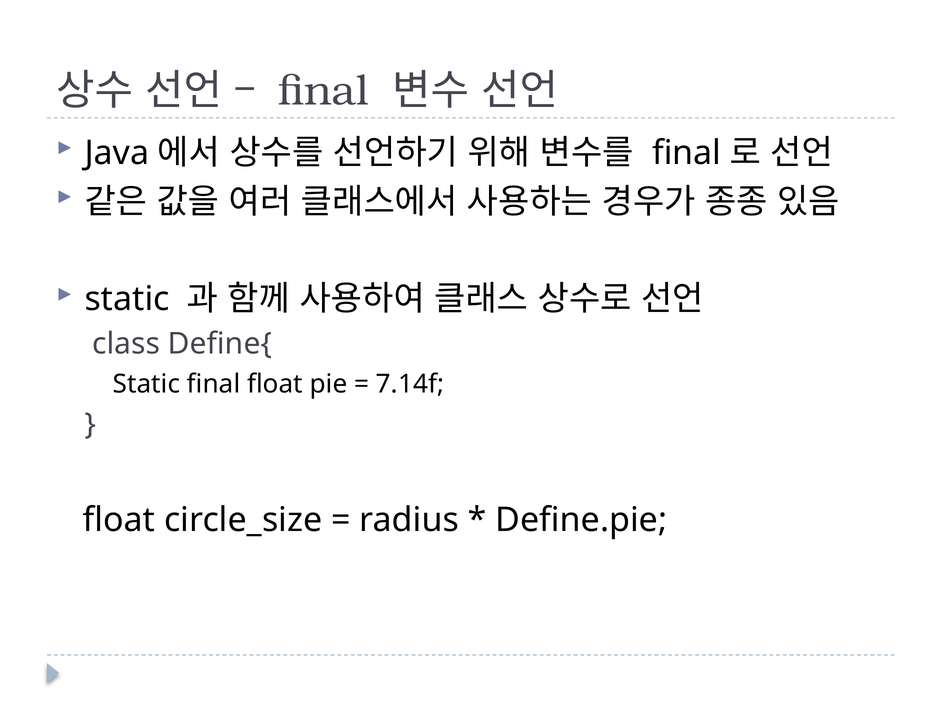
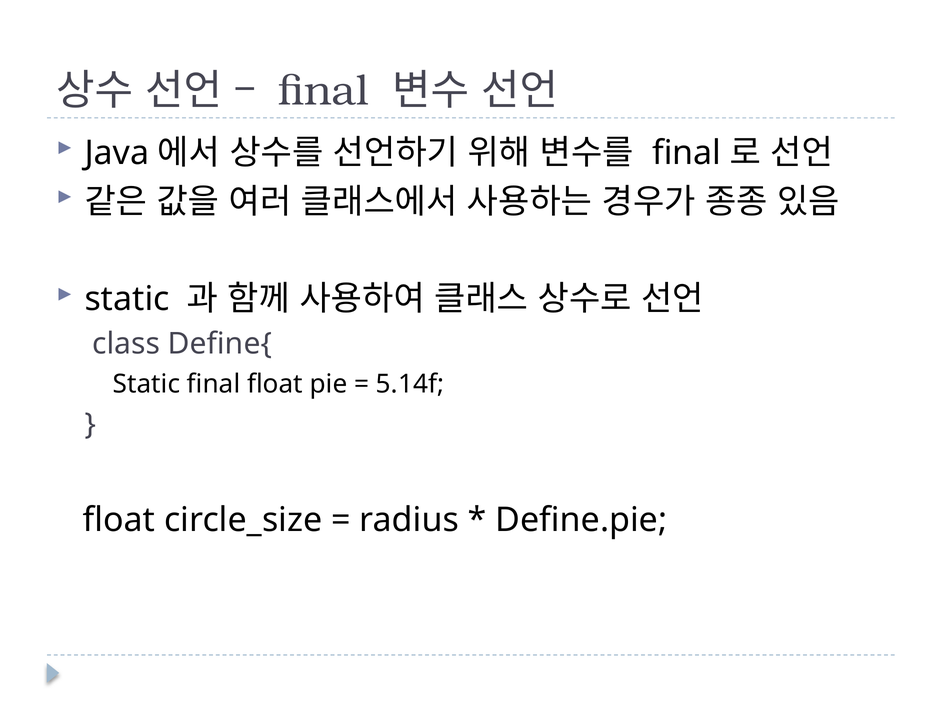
7.14f: 7.14f -> 5.14f
